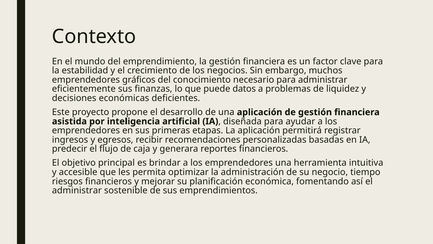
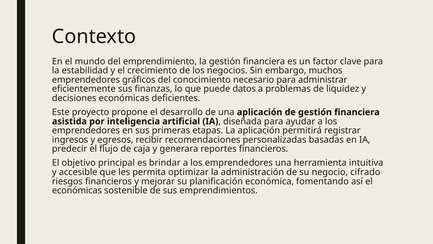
tiempo: tiempo -> cifrado
administrar at (77, 190): administrar -> económicas
